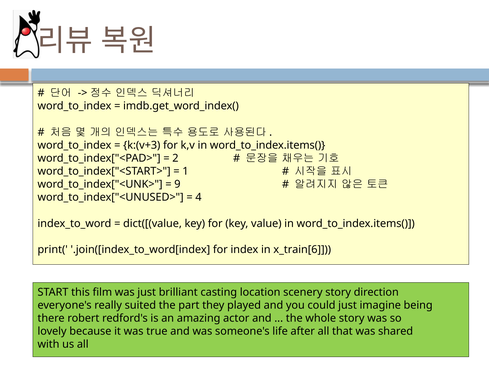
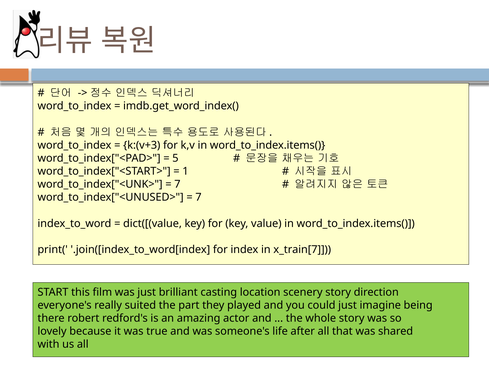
2: 2 -> 5
9 at (177, 184): 9 -> 7
4 at (198, 197): 4 -> 7
x_train[6: x_train[6 -> x_train[7
